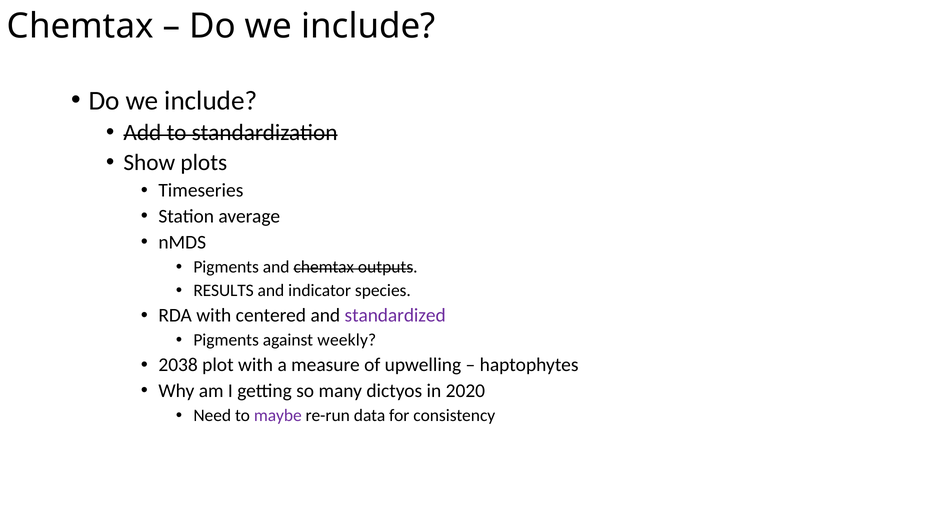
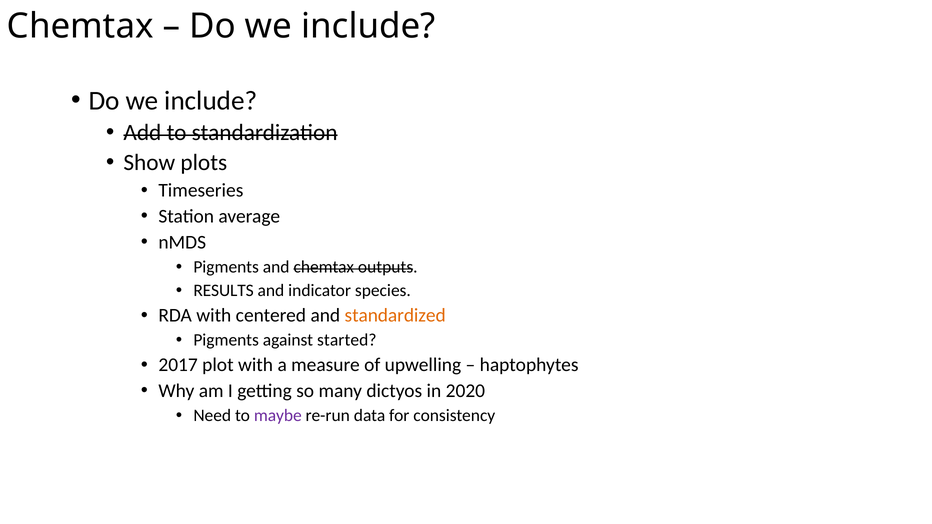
standardized colour: purple -> orange
weekly: weekly -> started
2038: 2038 -> 2017
